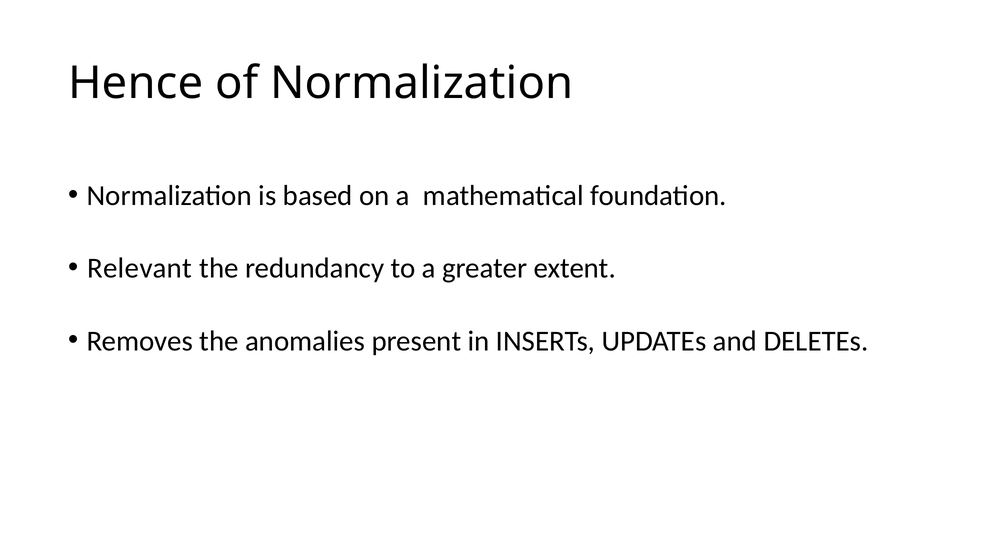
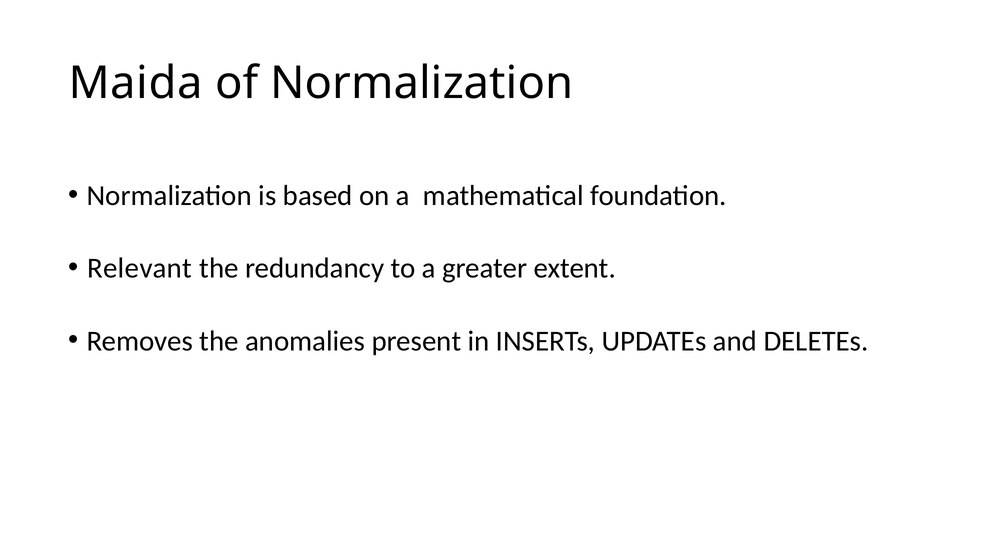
Hence: Hence -> Maida
